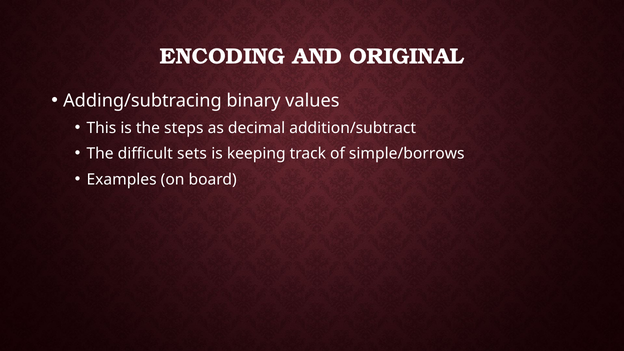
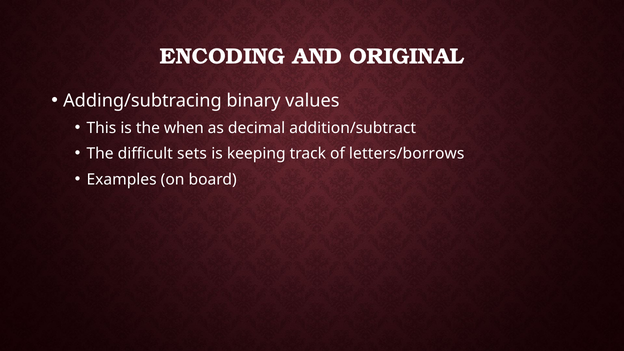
steps: steps -> when
simple/borrows: simple/borrows -> letters/borrows
